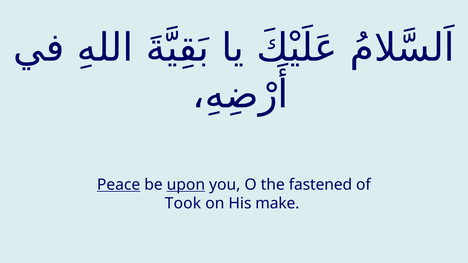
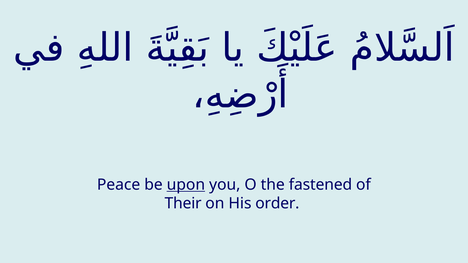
Peace underline: present -> none
Took: Took -> Their
make: make -> order
